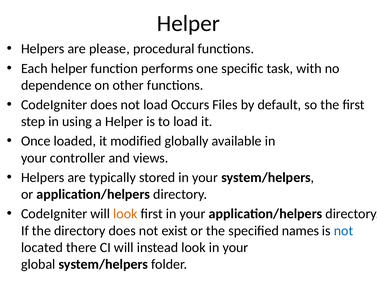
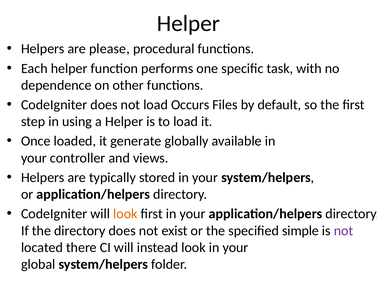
modified: modified -> generate
names: names -> simple
not at (344, 231) colour: blue -> purple
